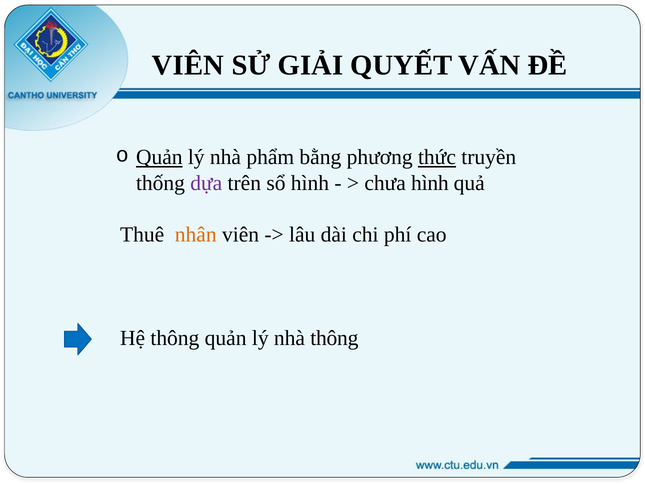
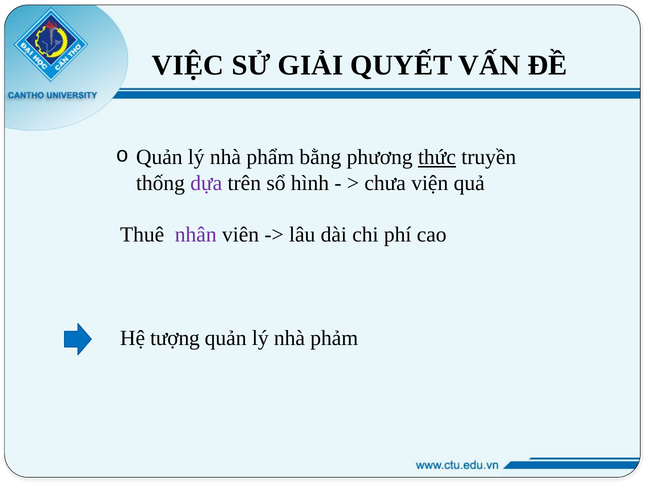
VIÊN at (188, 65): VIÊN -> VIỆC
Quản at (159, 157) underline: present -> none
chưa hình: hình -> viện
nhân colour: orange -> purple
Hệ thông: thông -> tượng
nhà thông: thông -> phảm
